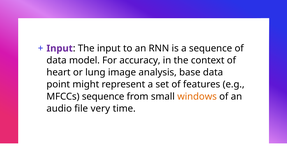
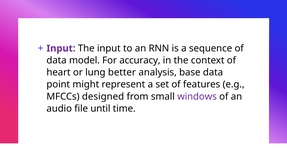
image: image -> better
MFCCs sequence: sequence -> designed
windows colour: orange -> purple
very: very -> until
